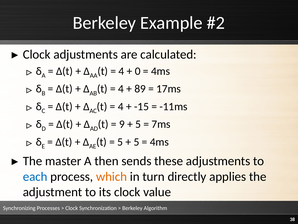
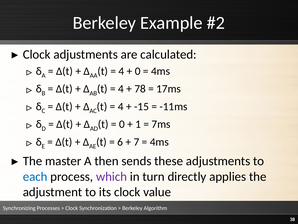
89: 89 -> 78
9 at (122, 124): 9 -> 0
5 at (138, 124): 5 -> 1
5 at (120, 142): 5 -> 6
5 at (136, 142): 5 -> 7
which colour: orange -> purple
